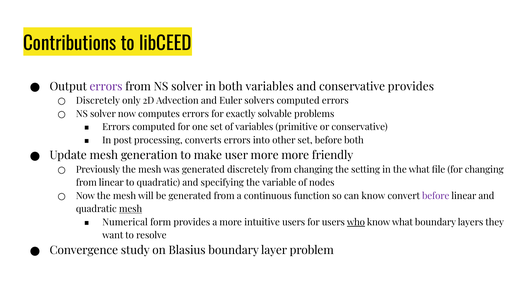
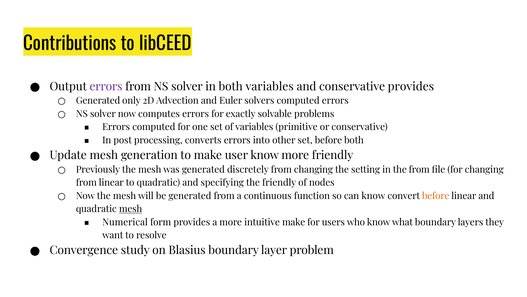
Discretely at (98, 101): Discretely -> Generated
user more: more -> know
the what: what -> from
the variable: variable -> friendly
before at (436, 196) colour: purple -> orange
intuitive users: users -> make
who underline: present -> none
